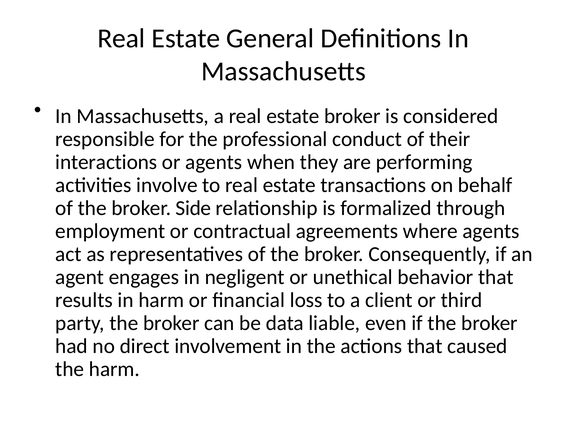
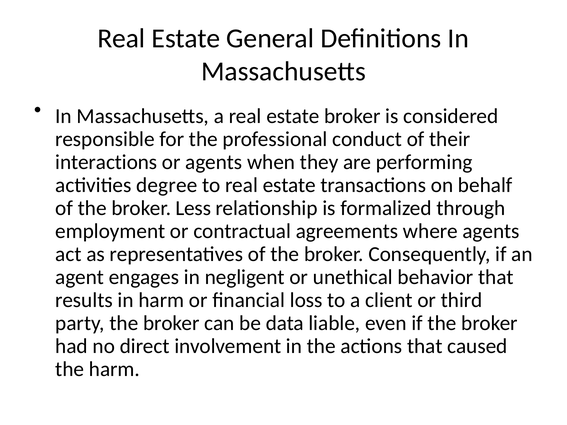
involve: involve -> degree
Side: Side -> Less
